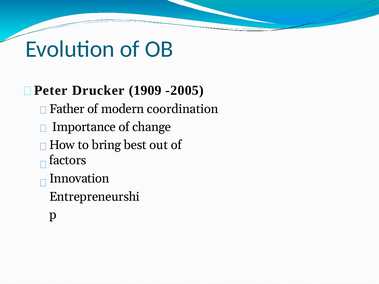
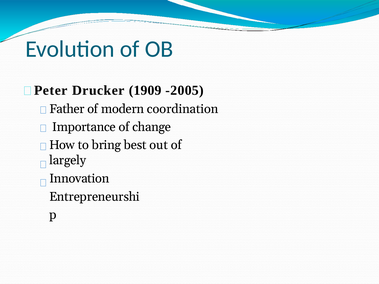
factors: factors -> largely
